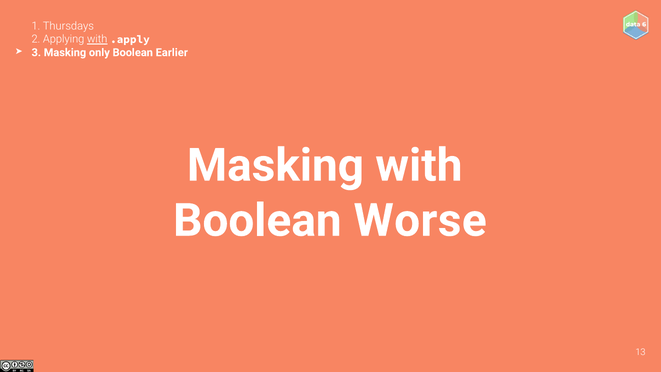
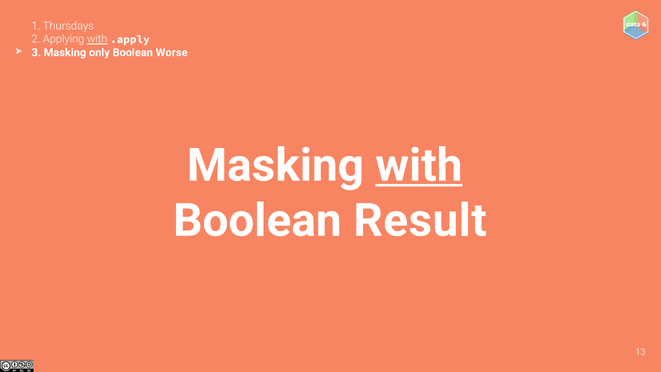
Earlier: Earlier -> Worse
with at (419, 165) underline: none -> present
Worse: Worse -> Result
